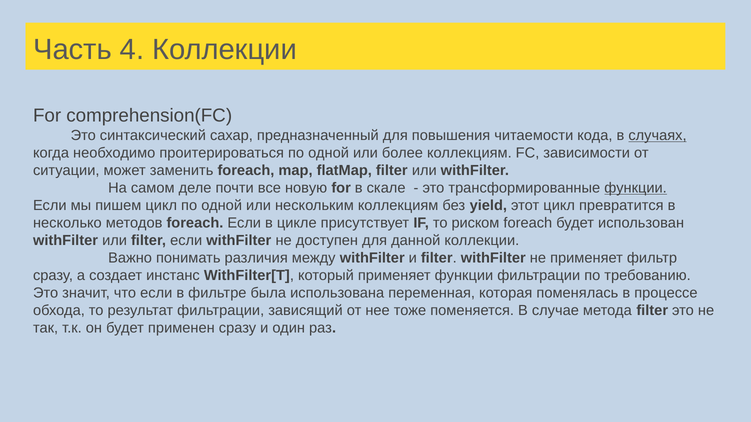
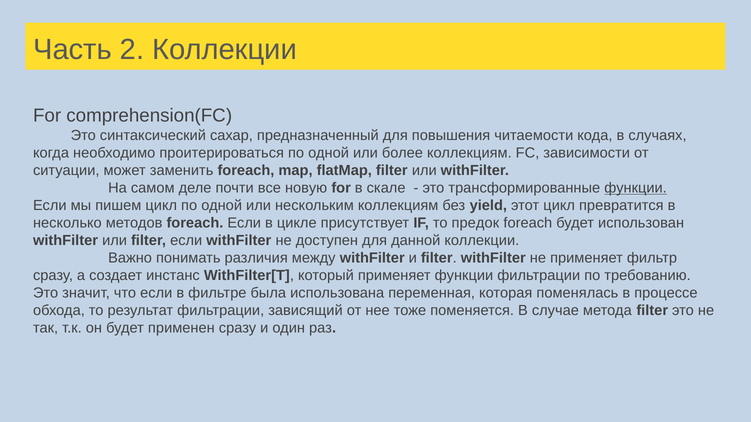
4: 4 -> 2
случаях underline: present -> none
риском: риском -> предок
